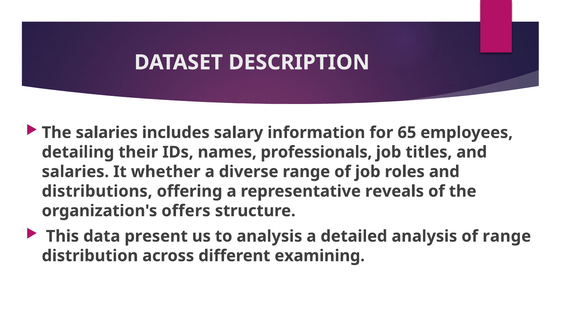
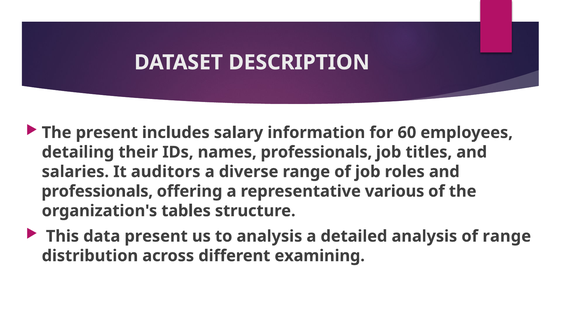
The salaries: salaries -> present
65: 65 -> 60
whether: whether -> auditors
distributions at (97, 192): distributions -> professionals
reveals: reveals -> various
offers: offers -> tables
